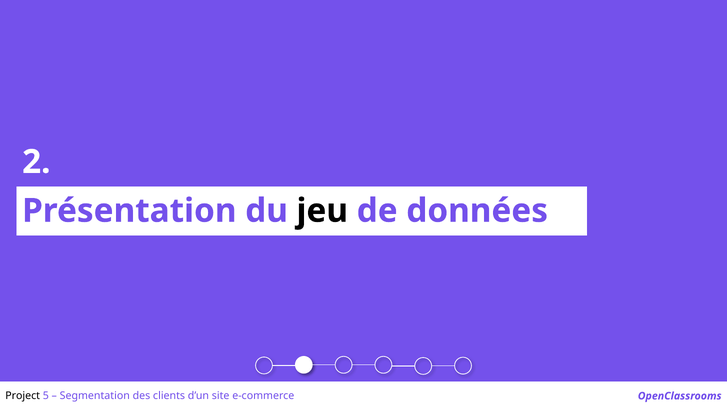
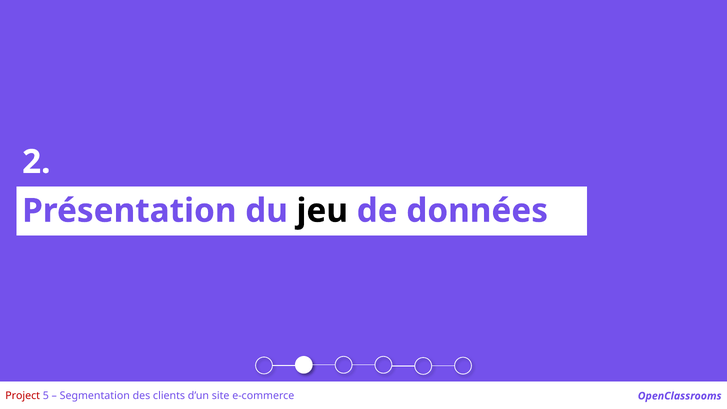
Project colour: black -> red
